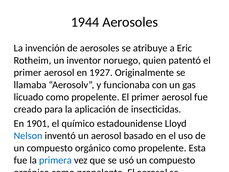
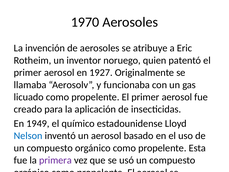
1944: 1944 -> 1970
1901: 1901 -> 1949
primera colour: blue -> purple
